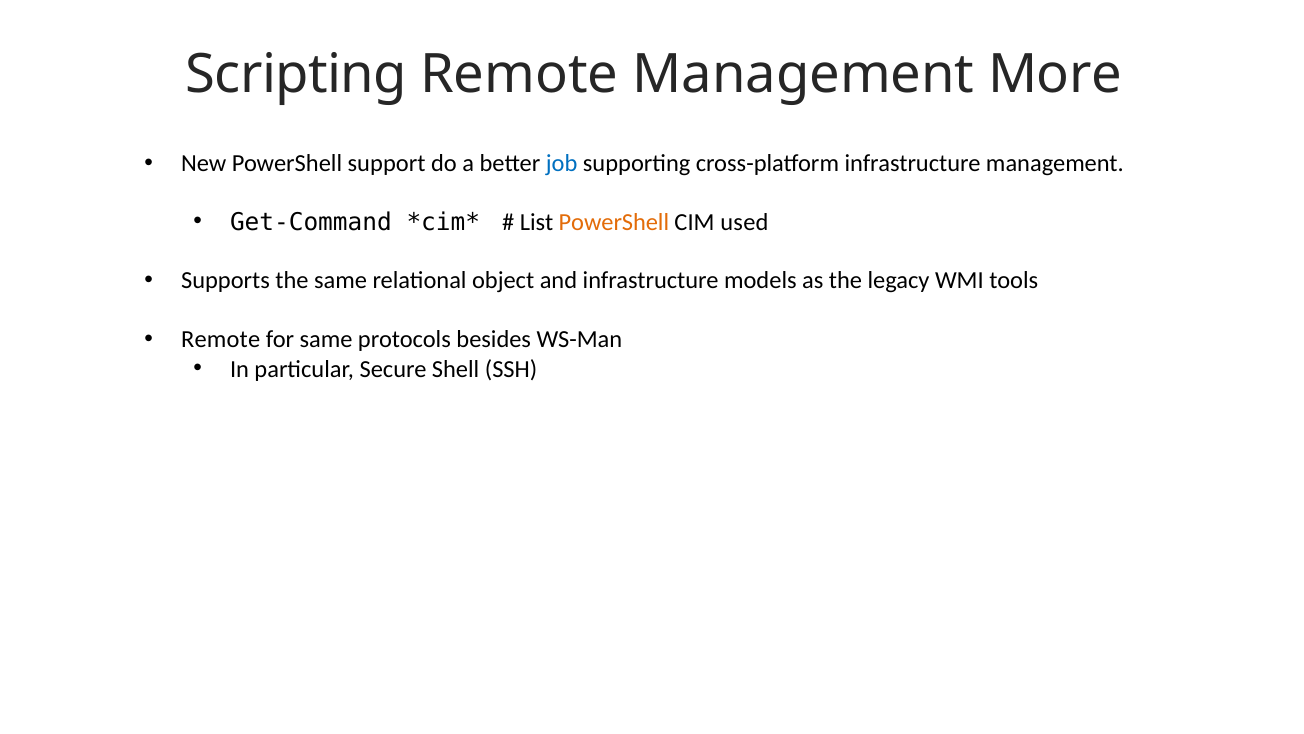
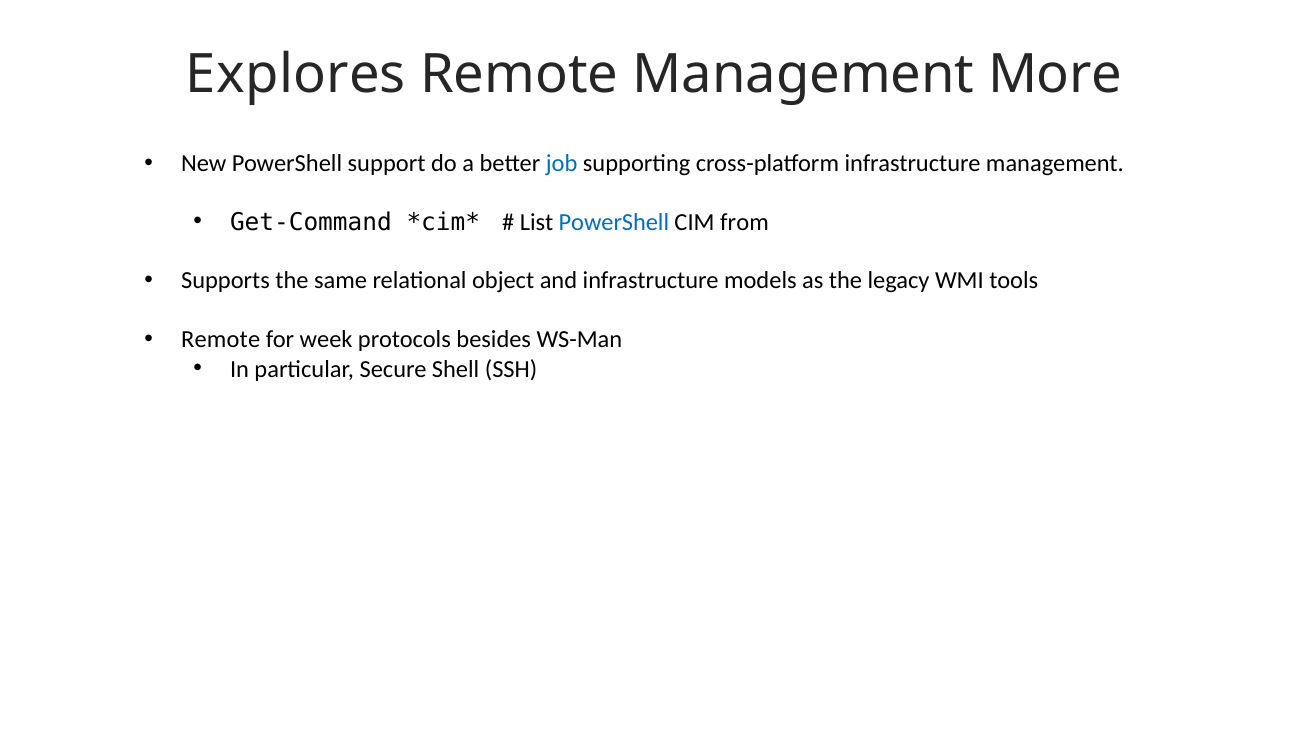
Scripting: Scripting -> Explores
PowerShell at (614, 222) colour: orange -> blue
used: used -> from
for same: same -> week
